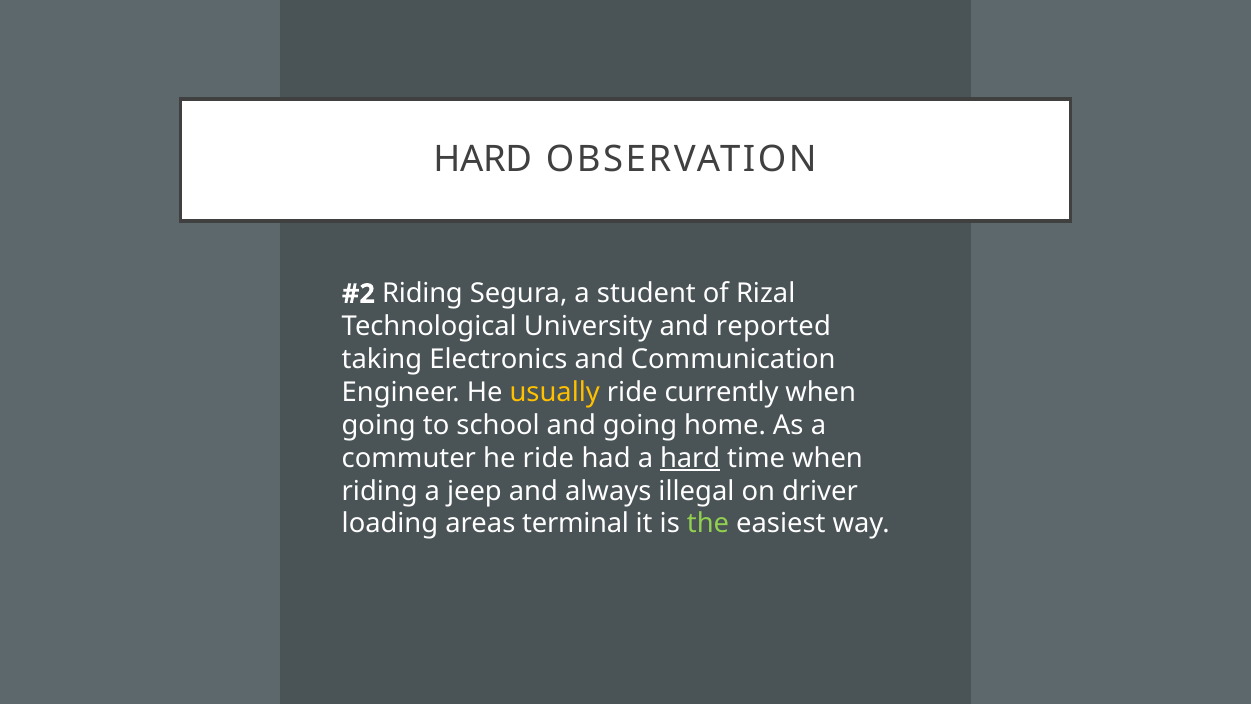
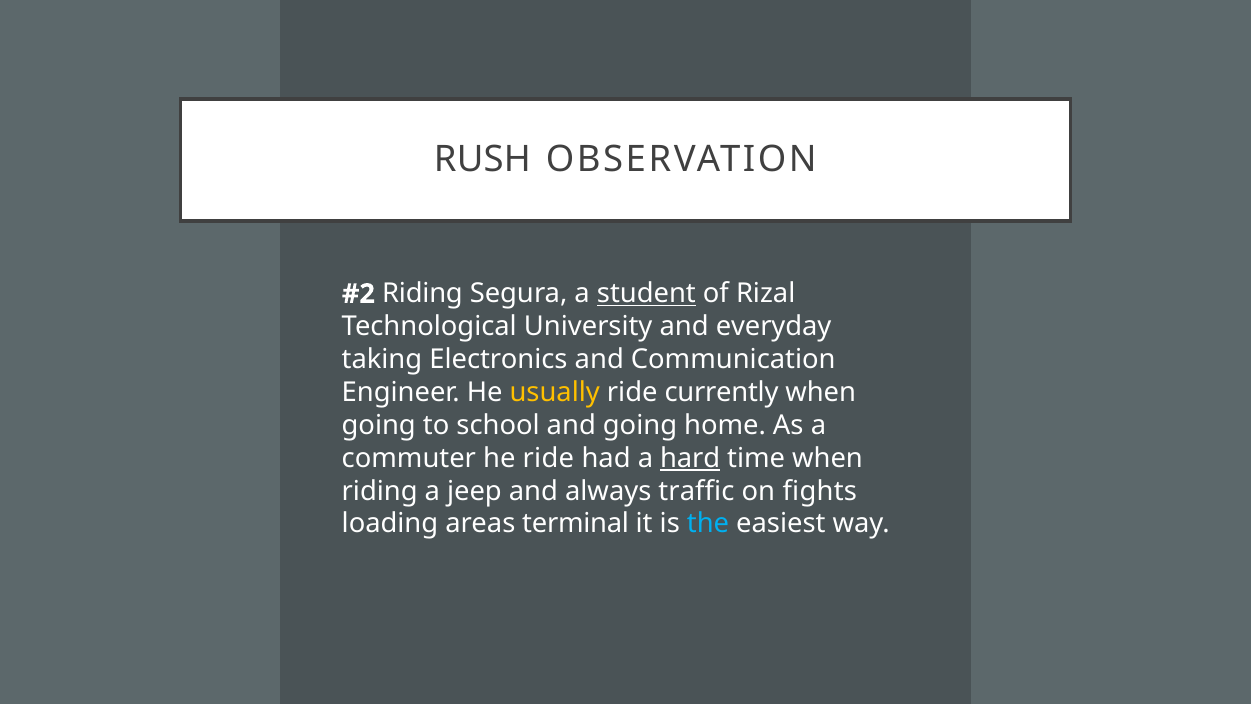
HARD at (483, 160): HARD -> RUSH
student underline: none -> present
reported: reported -> everyday
illegal: illegal -> traffic
driver: driver -> fights
the colour: light green -> light blue
